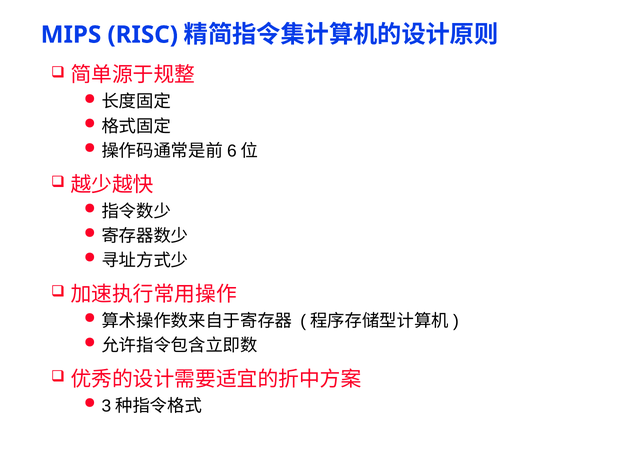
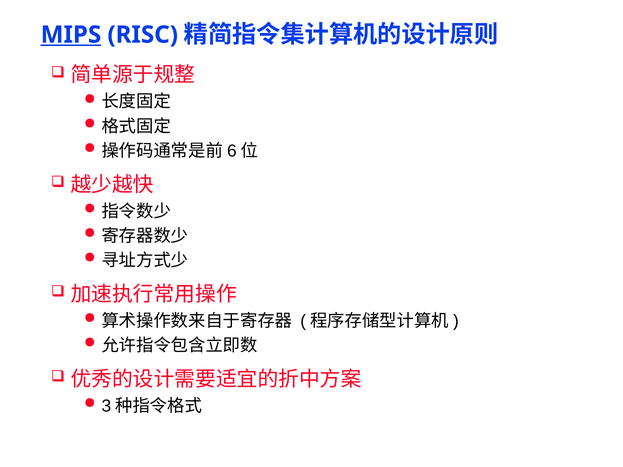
MIPS underline: none -> present
